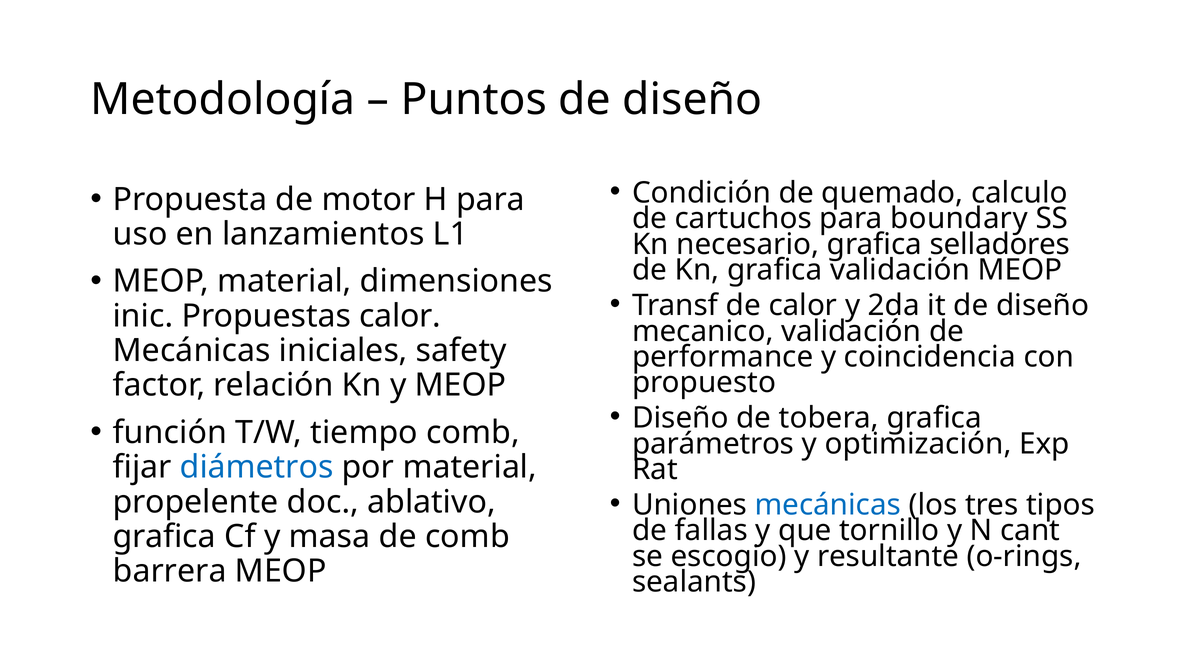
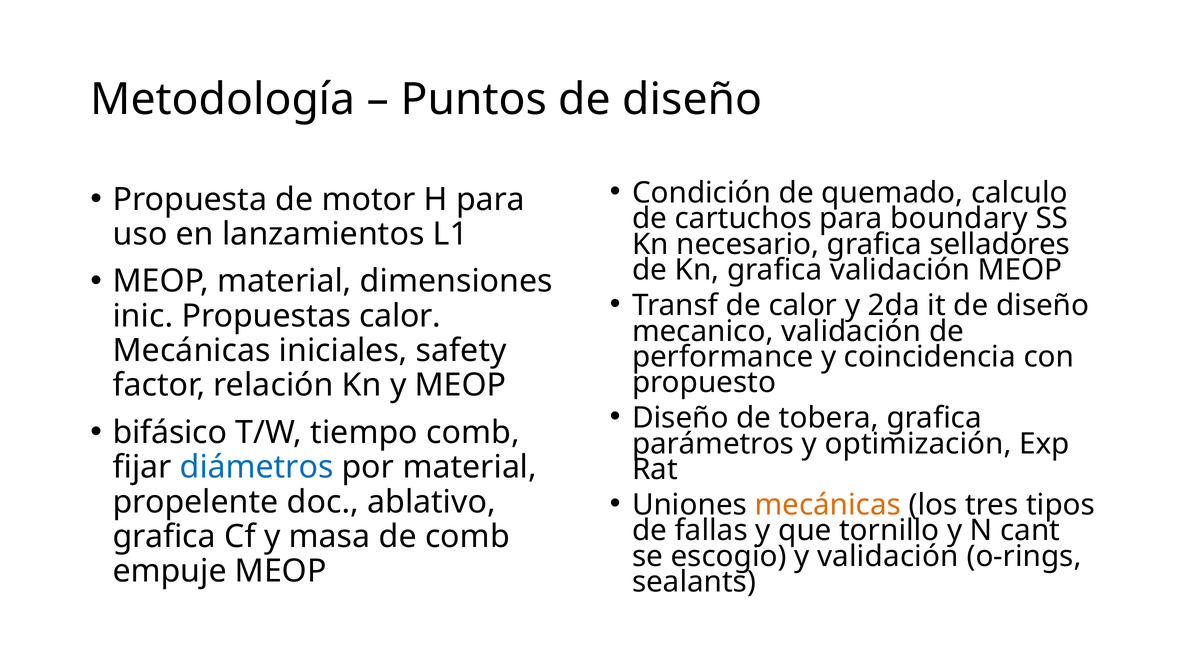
función: función -> bifásico
mecánicas at (828, 505) colour: blue -> orange
y resultante: resultante -> validación
barrera: barrera -> empuje
